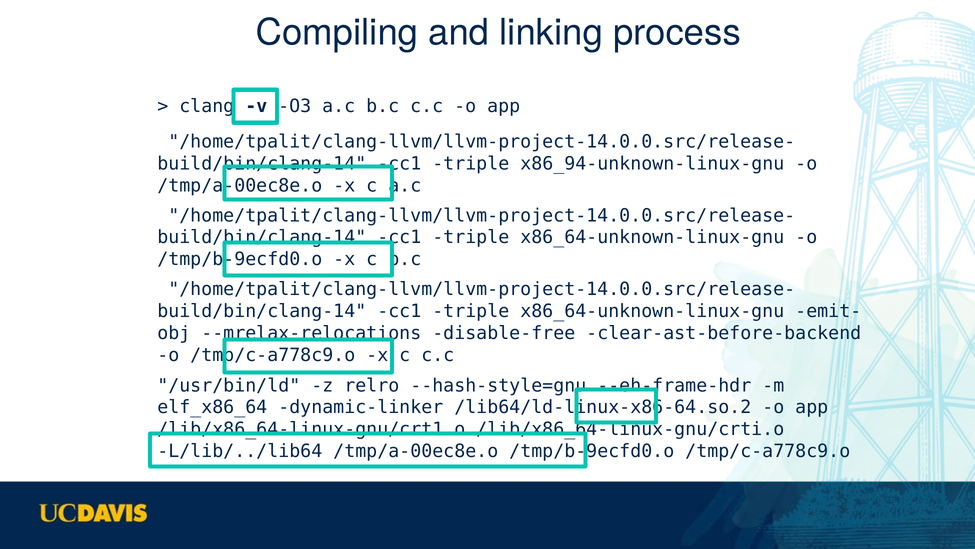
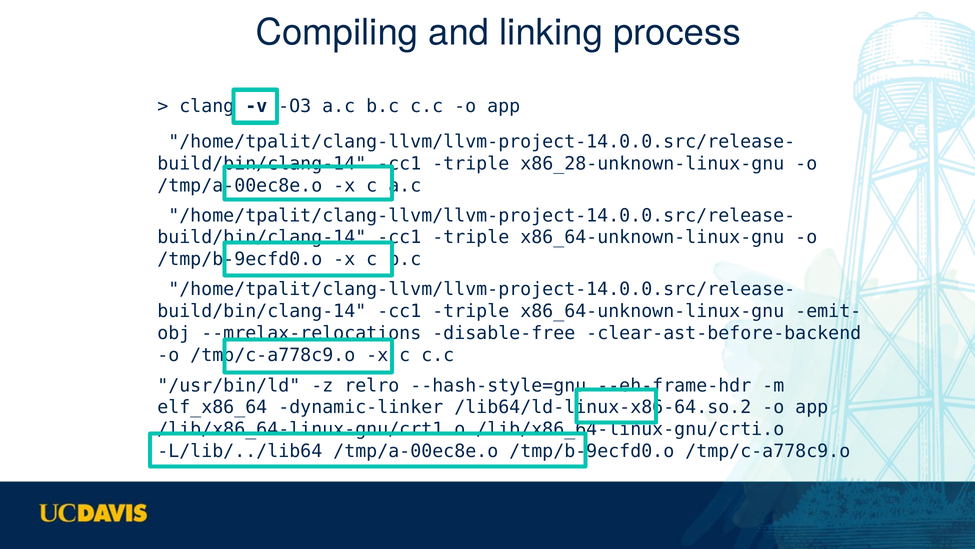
x86_94-unknown-linux-gnu: x86_94-unknown-linux-gnu -> x86_28-unknown-linux-gnu
